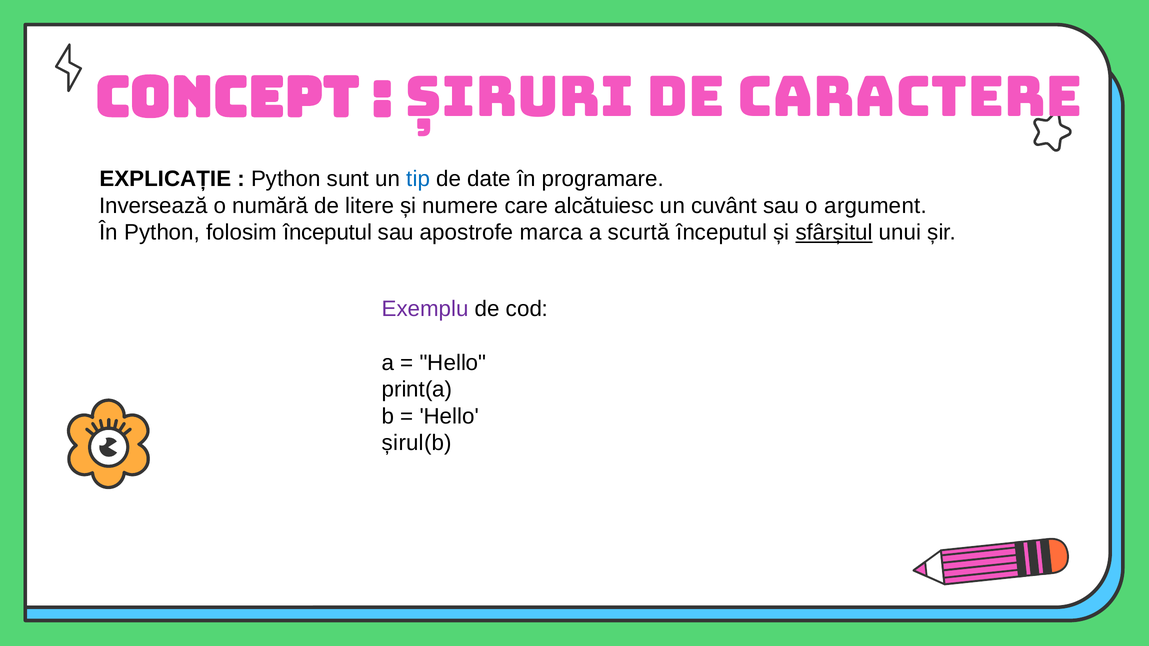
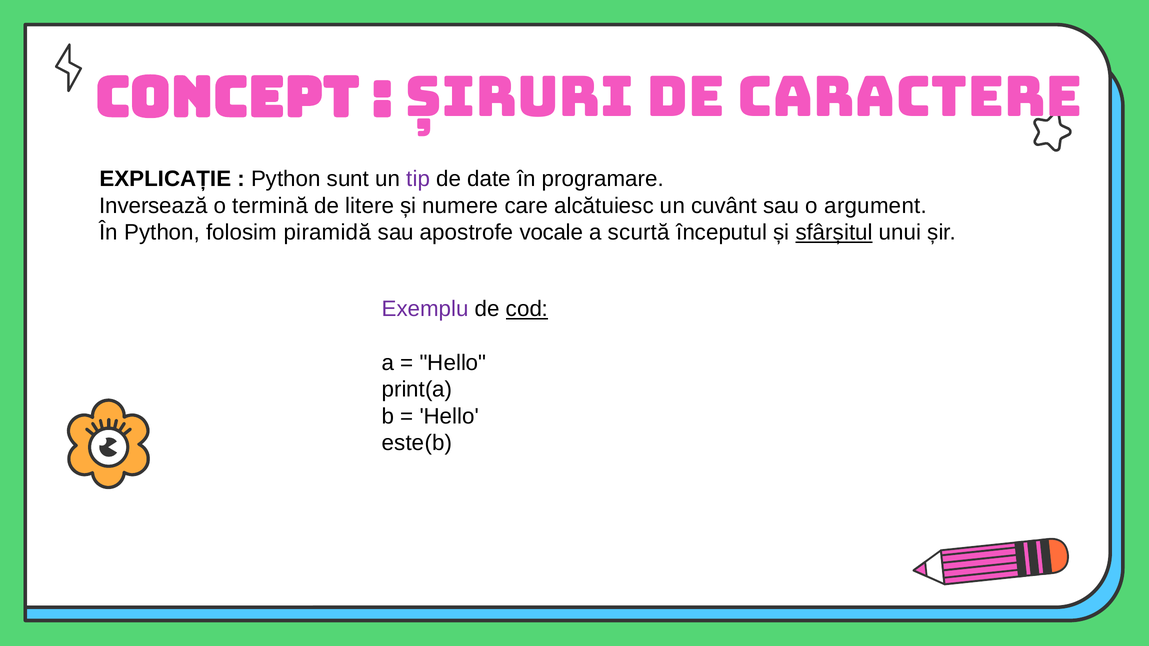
tip colour: blue -> purple
numără: numără -> termină
folosim începutul: începutul -> piramidă
marca: marca -> vocale
cod underline: none -> present
șirul(b: șirul(b -> este(b
